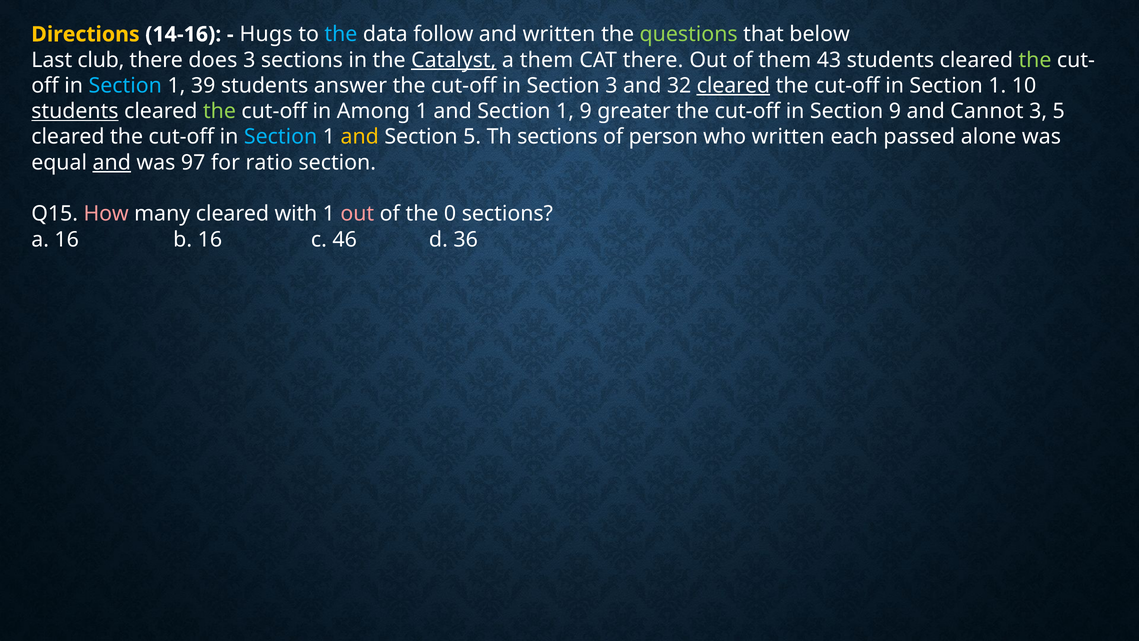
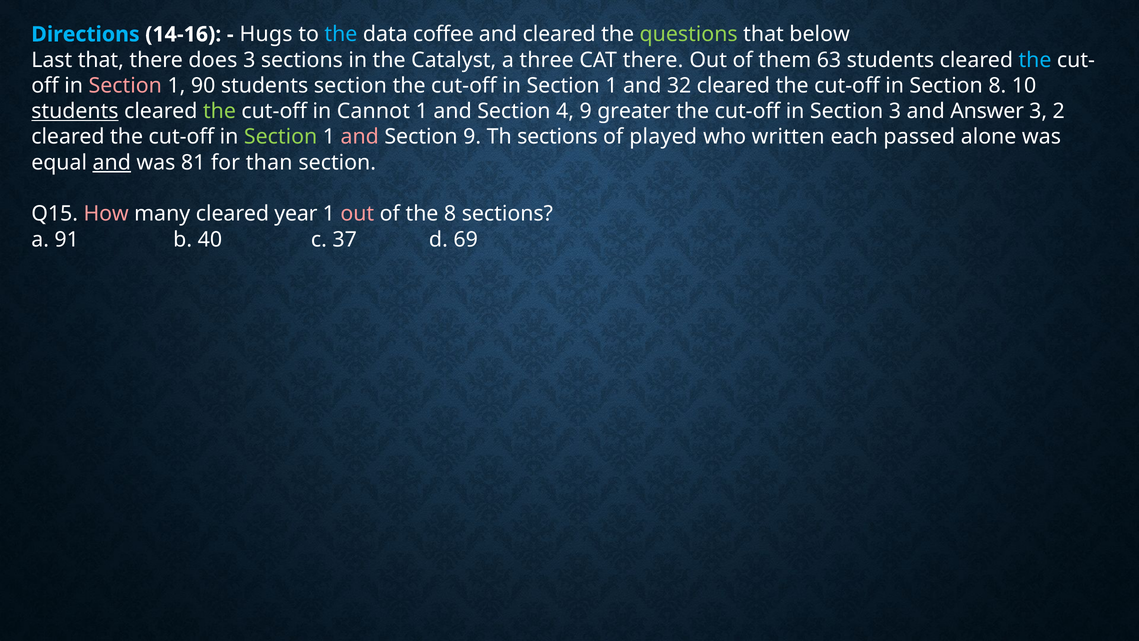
Directions colour: yellow -> light blue
follow: follow -> coffee
and written: written -> cleared
Last club: club -> that
Catalyst underline: present -> none
a them: them -> three
43: 43 -> 63
the at (1035, 60) colour: light green -> light blue
Section at (125, 86) colour: light blue -> pink
39: 39 -> 90
students answer: answer -> section
3 at (611, 86): 3 -> 1
cleared at (733, 86) underline: present -> none
1 at (997, 86): 1 -> 8
Among: Among -> Cannot
and Section 1: 1 -> 4
Section 9: 9 -> 3
Cannot: Cannot -> Answer
3 5: 5 -> 2
Section at (281, 137) colour: light blue -> light green
and at (360, 137) colour: yellow -> pink
Section 5: 5 -> 9
person: person -> played
97: 97 -> 81
ratio: ratio -> than
with: with -> year
the 0: 0 -> 8
a 16: 16 -> 91
b 16: 16 -> 40
46: 46 -> 37
36: 36 -> 69
